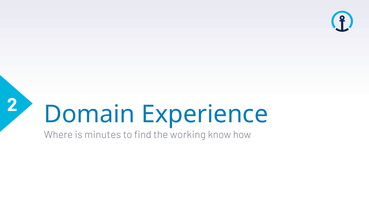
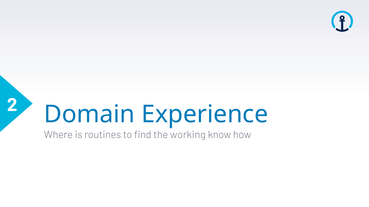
minutes: minutes -> routines
